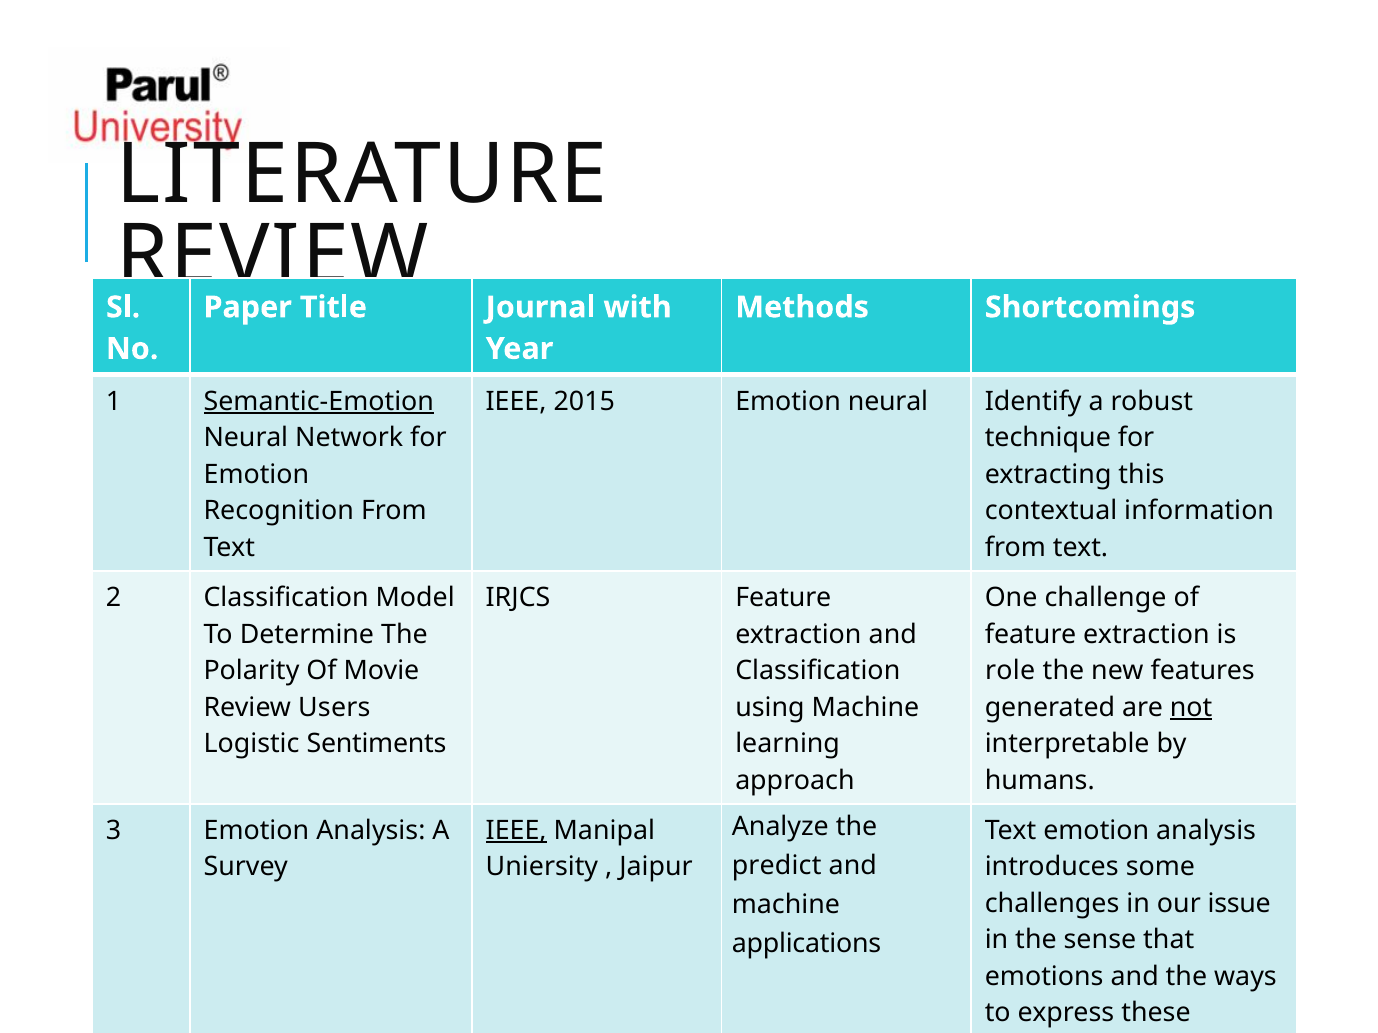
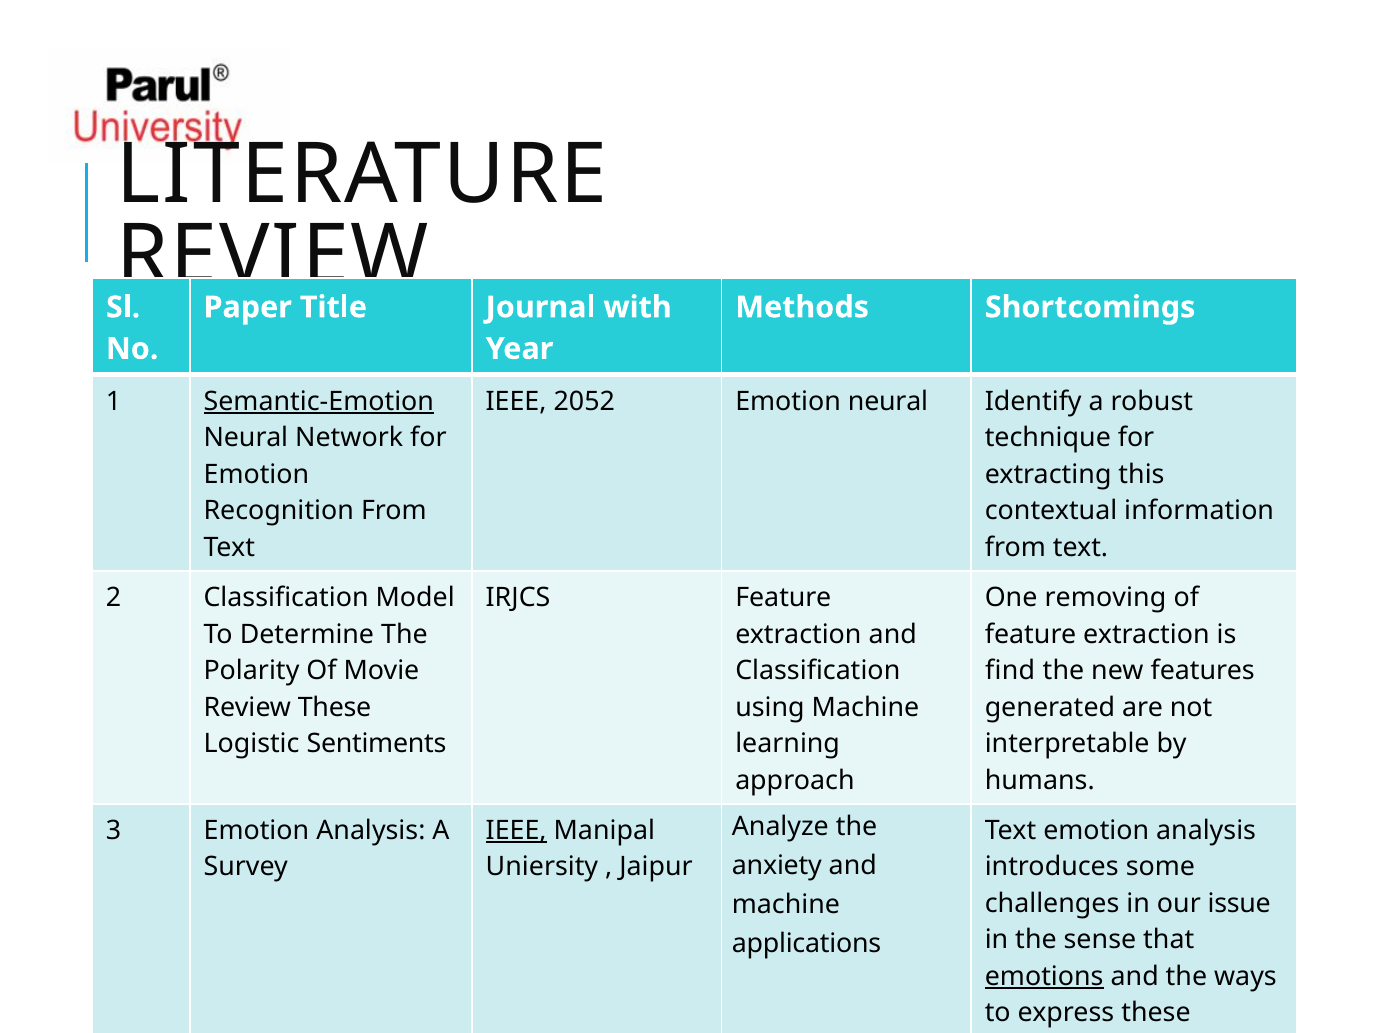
2015: 2015 -> 2052
challenge: challenge -> removing
role: role -> find
Review Users: Users -> These
not underline: present -> none
predict: predict -> anxiety
emotions at (1044, 977) underline: none -> present
